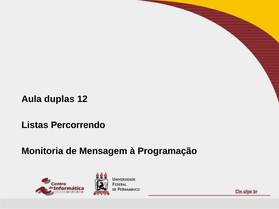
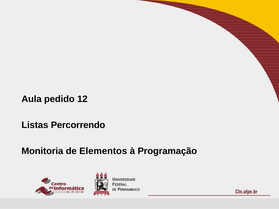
duplas: duplas -> pedido
Mensagem: Mensagem -> Elementos
